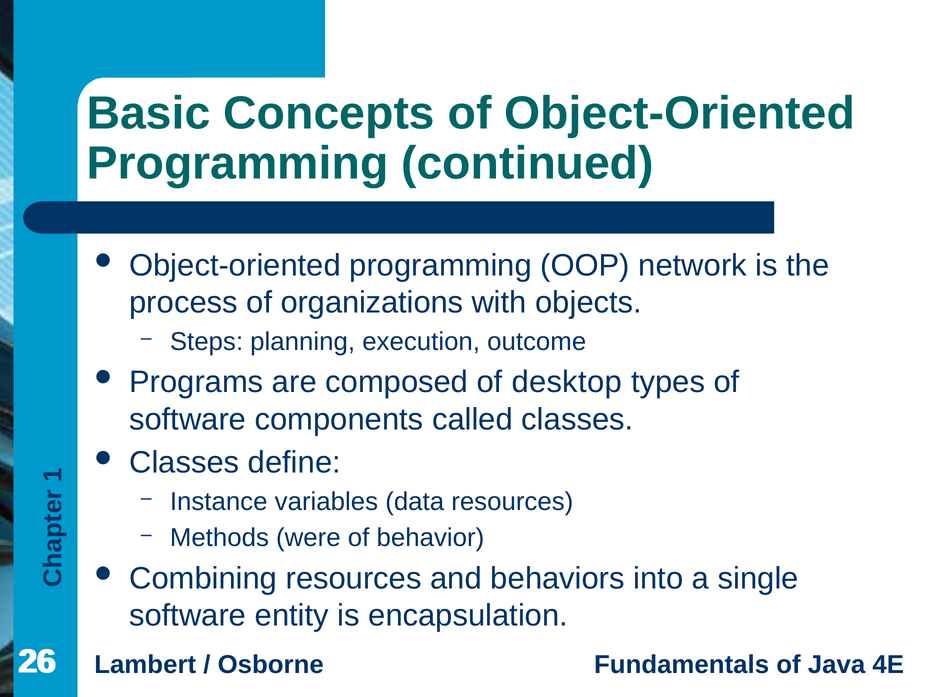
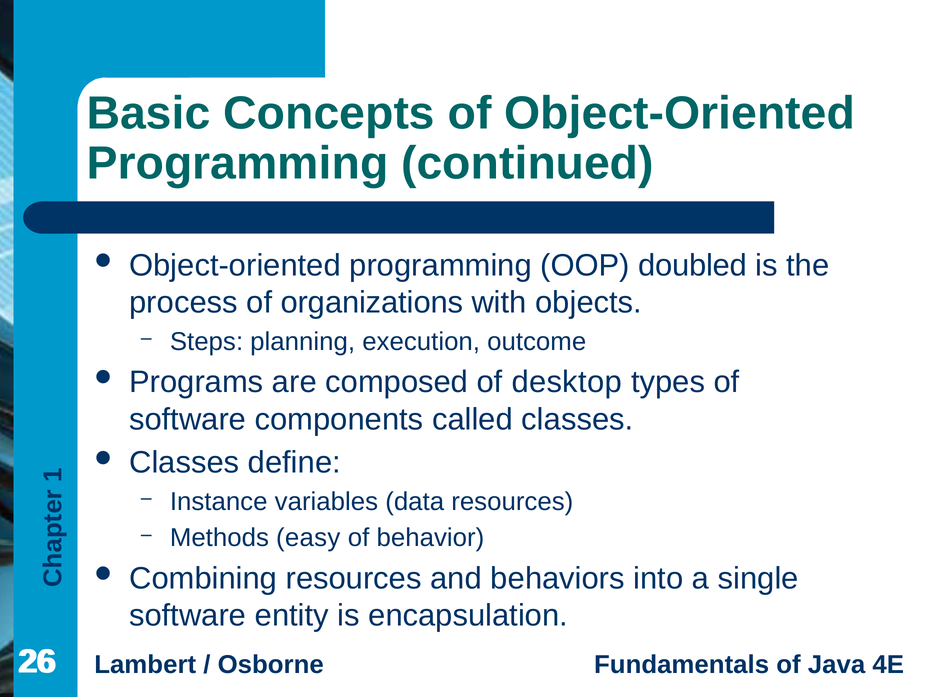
network: network -> doubled
were: were -> easy
